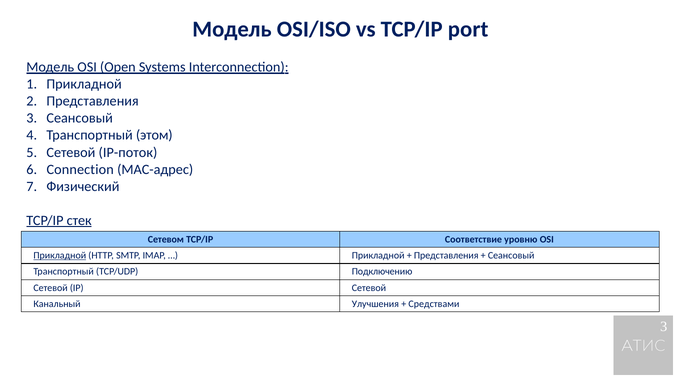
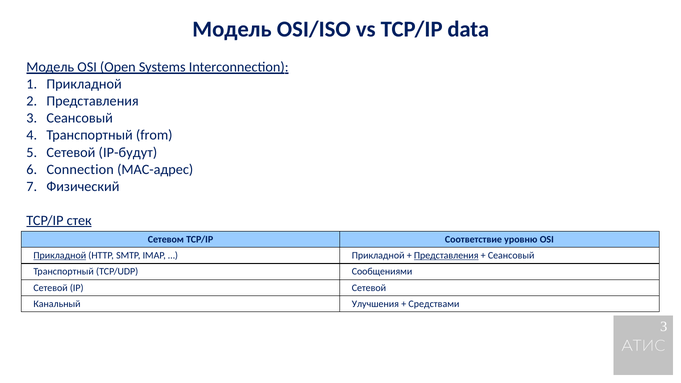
port: port -> data
этом: этом -> from
IP-поток: IP-поток -> IP-будут
Представления at (446, 256) underline: none -> present
Подключению: Подключению -> Сообщениями
